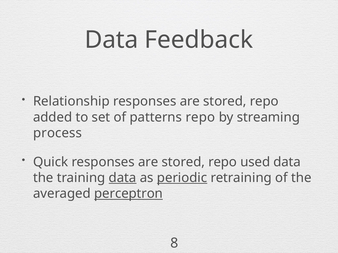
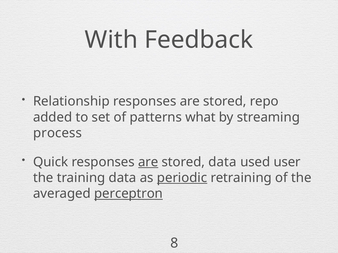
Data at (111, 40): Data -> With
patterns repo: repo -> what
are at (148, 162) underline: none -> present
repo at (223, 162): repo -> data
used data: data -> user
data at (123, 178) underline: present -> none
